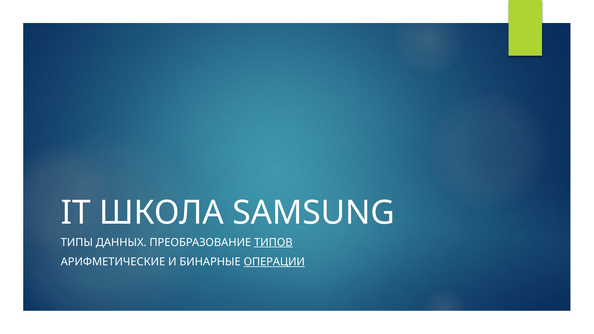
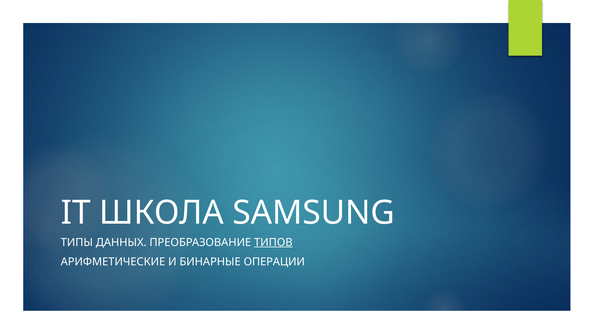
ОПЕРАЦИИ underline: present -> none
